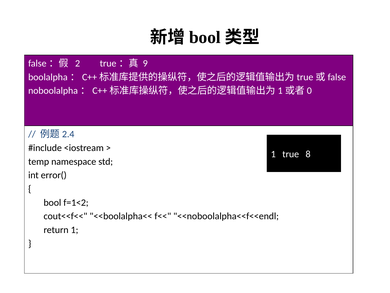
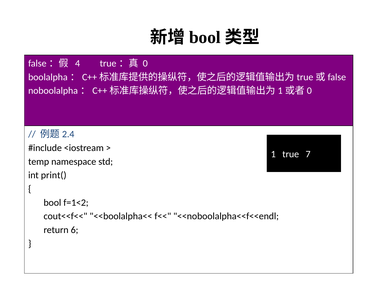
2: 2 -> 4
9: 9 -> 0
8: 8 -> 7
error(: error( -> print(
return 1: 1 -> 6
